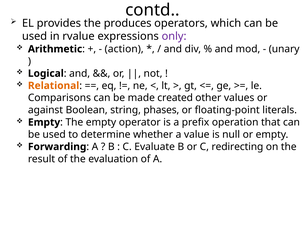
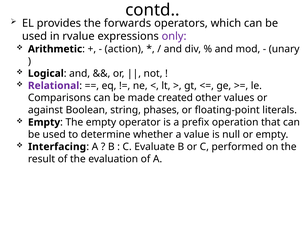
produces: produces -> forwards
Relational colour: orange -> purple
Forwarding: Forwarding -> Interfacing
redirecting: redirecting -> performed
